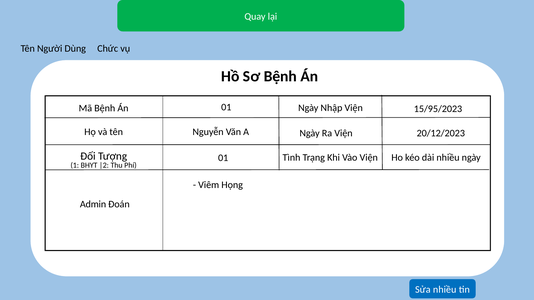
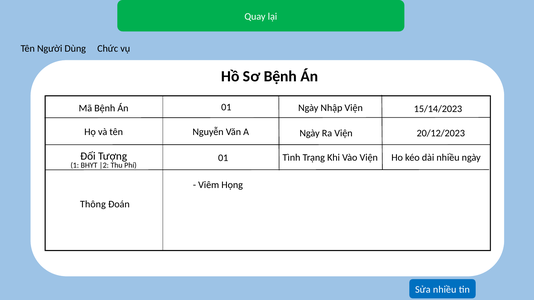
15/95/2023: 15/95/2023 -> 15/14/2023
Admin: Admin -> Thông
